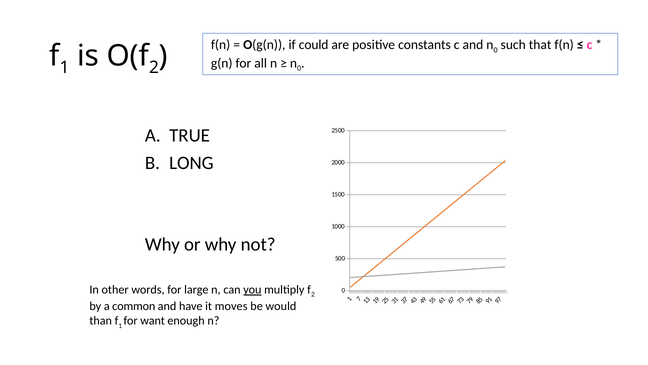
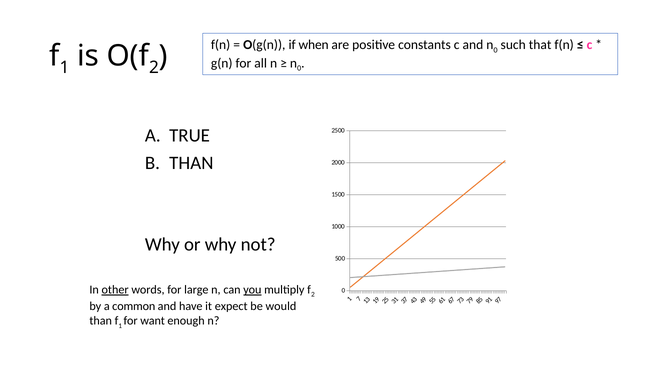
could: could -> when
LONG at (191, 163): LONG -> THAN
other underline: none -> present
moves: moves -> expect
